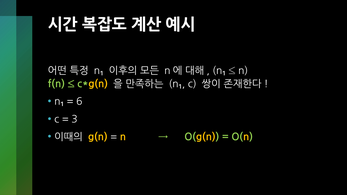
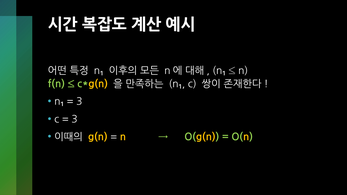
6 at (79, 102): 6 -> 3
